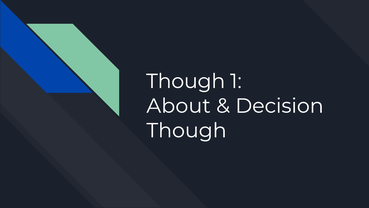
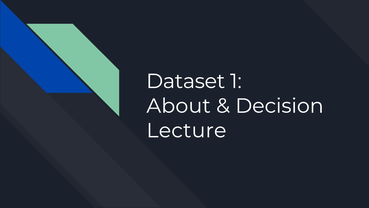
Though at (186, 81): Though -> Dataset
Though at (187, 130): Though -> Lecture
